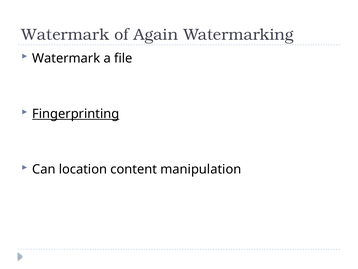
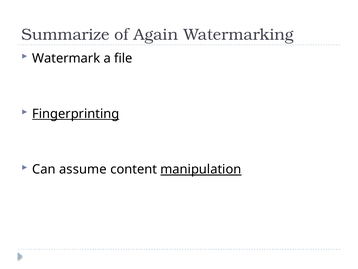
Watermark at (65, 35): Watermark -> Summarize
location: location -> assume
manipulation underline: none -> present
